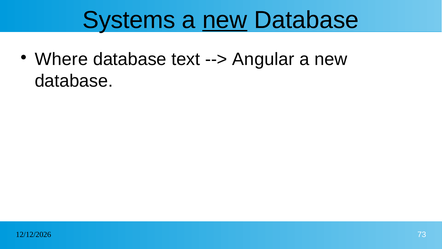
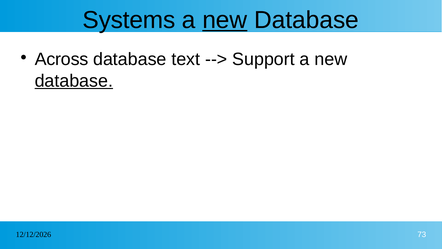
Where: Where -> Across
Angular: Angular -> Support
database at (74, 81) underline: none -> present
